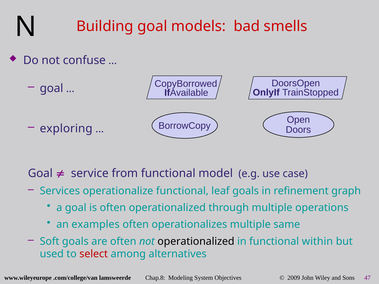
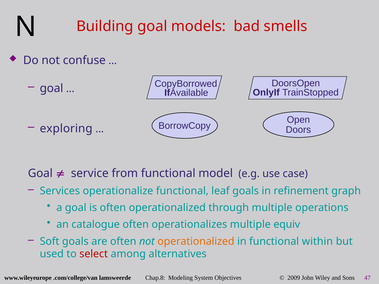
examples: examples -> catalogue
same: same -> equiv
operationalized at (196, 242) colour: black -> orange
